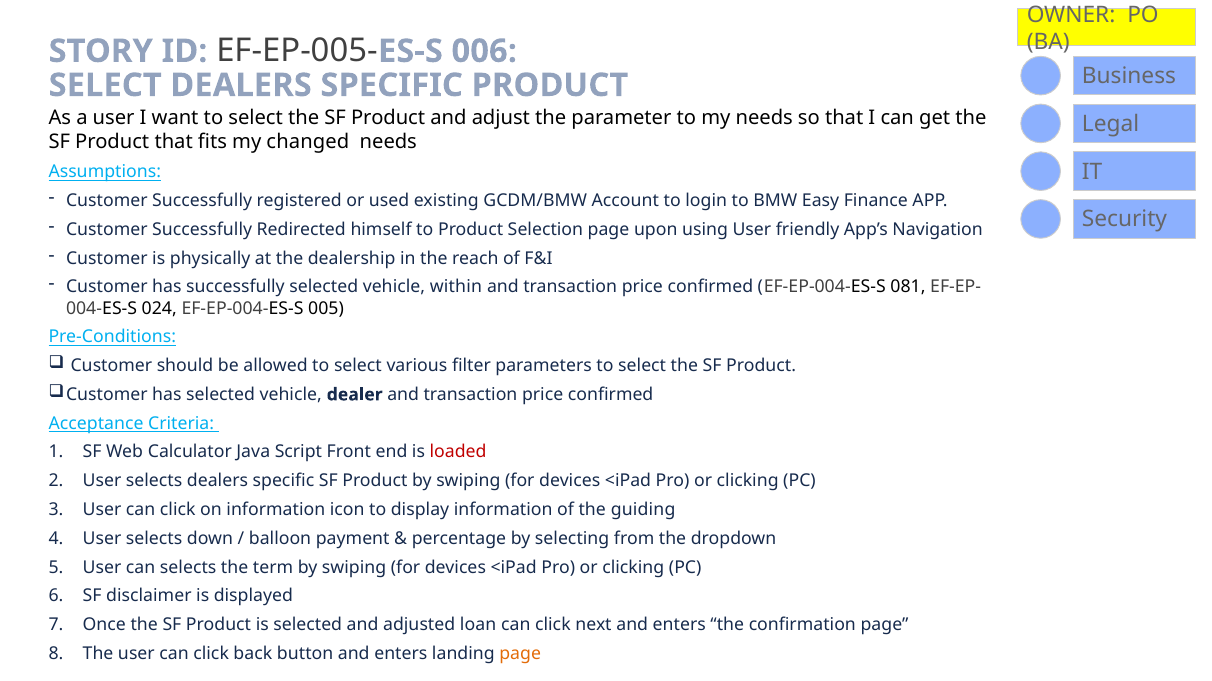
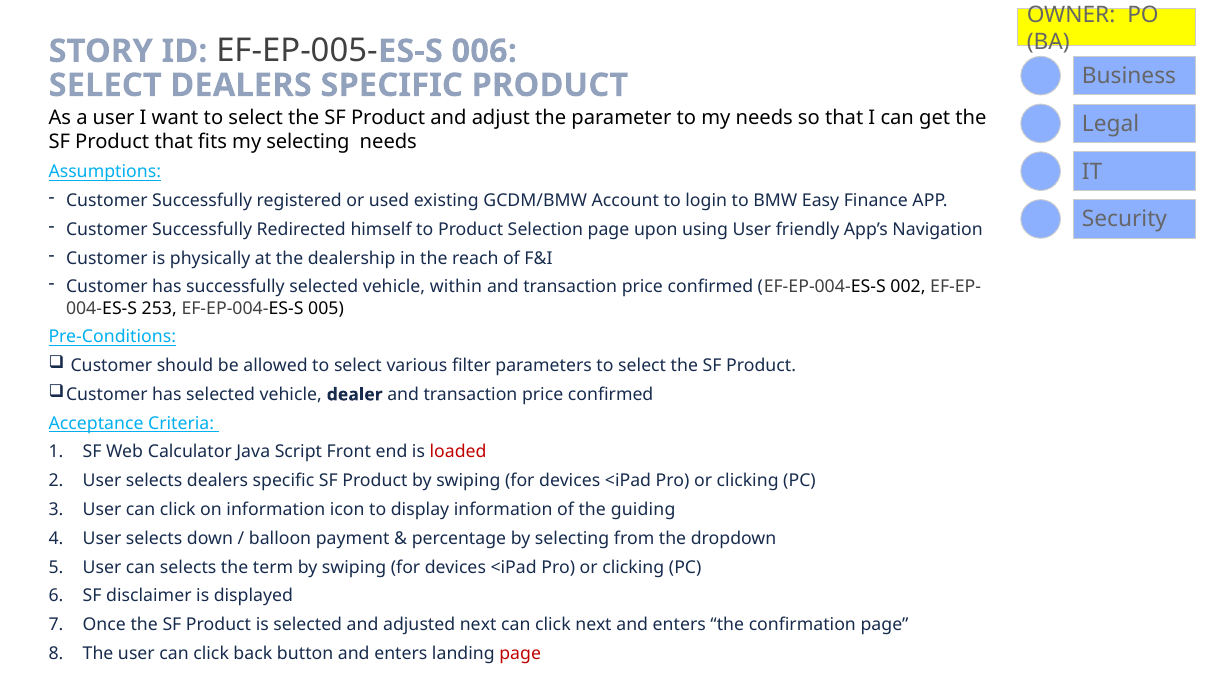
my changed: changed -> selecting
081: 081 -> 002
024: 024 -> 253
adjusted loan: loan -> next
page at (520, 654) colour: orange -> red
